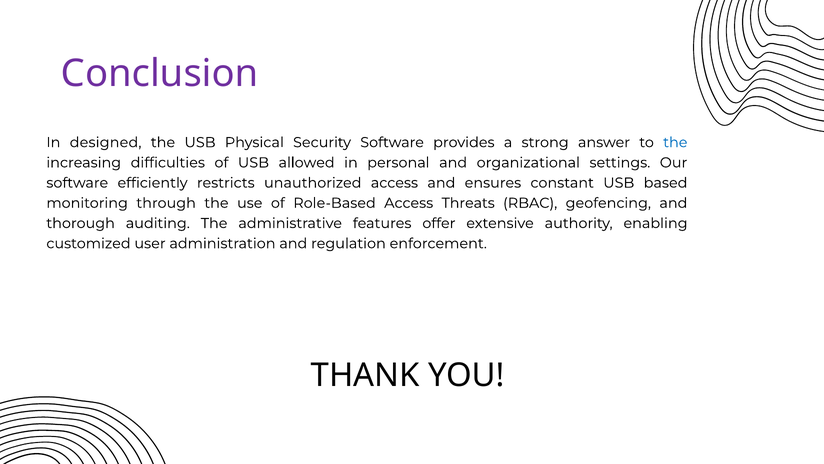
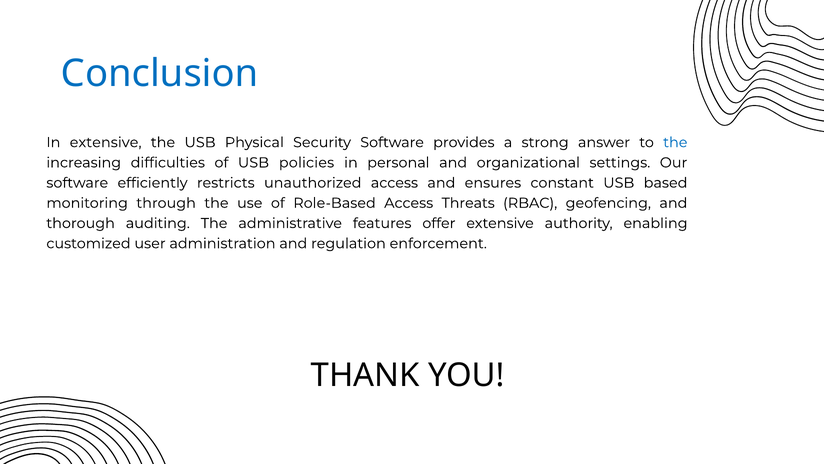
Conclusion colour: purple -> blue
In designed: designed -> extensive
allowed: allowed -> policies
